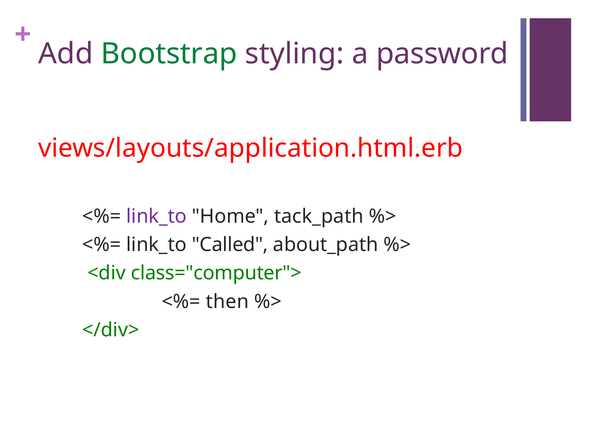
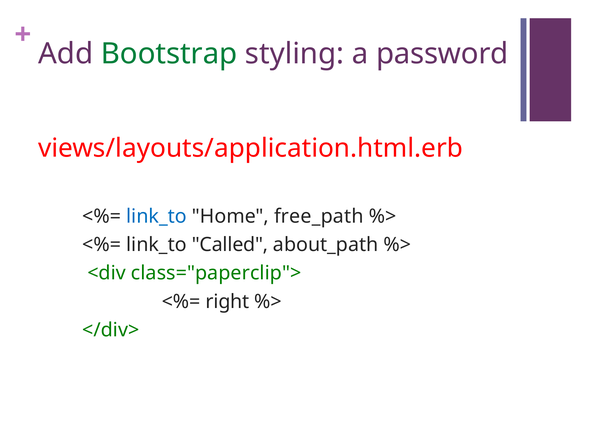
link_to at (156, 216) colour: purple -> blue
tack_path: tack_path -> free_path
class="computer">: class="computer"> -> class="paperclip">
then: then -> right
